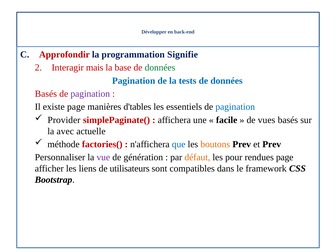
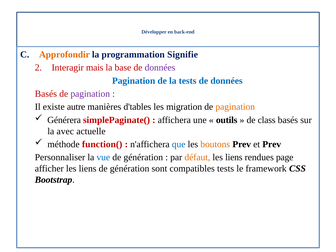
Approfondir colour: red -> orange
données at (160, 68) colour: green -> purple
existe page: page -> autre
essentiels: essentiels -> migration
pagination at (235, 107) colour: blue -> orange
Provider: Provider -> Générera
facile: facile -> outils
vues: vues -> class
factories(: factories( -> function(
vue colour: purple -> blue
pour at (234, 157): pour -> liens
liens de utilisateurs: utilisateurs -> génération
compatibles dans: dans -> tests
